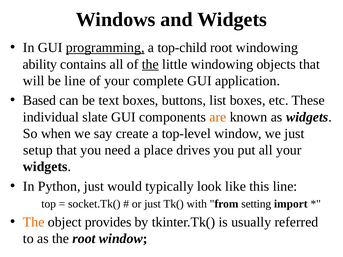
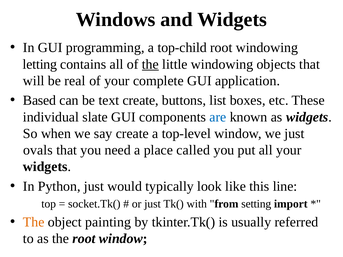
programming underline: present -> none
ability: ability -> letting
be line: line -> real
text boxes: boxes -> create
are colour: orange -> blue
setup: setup -> ovals
drives: drives -> called
provides: provides -> painting
